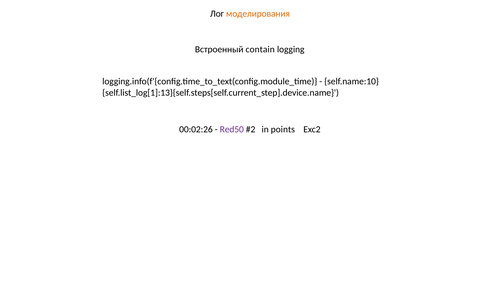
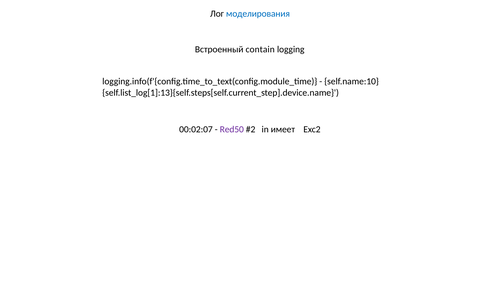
моделирования colour: orange -> blue
00:02:26: 00:02:26 -> 00:02:07
points: points -> имеет
